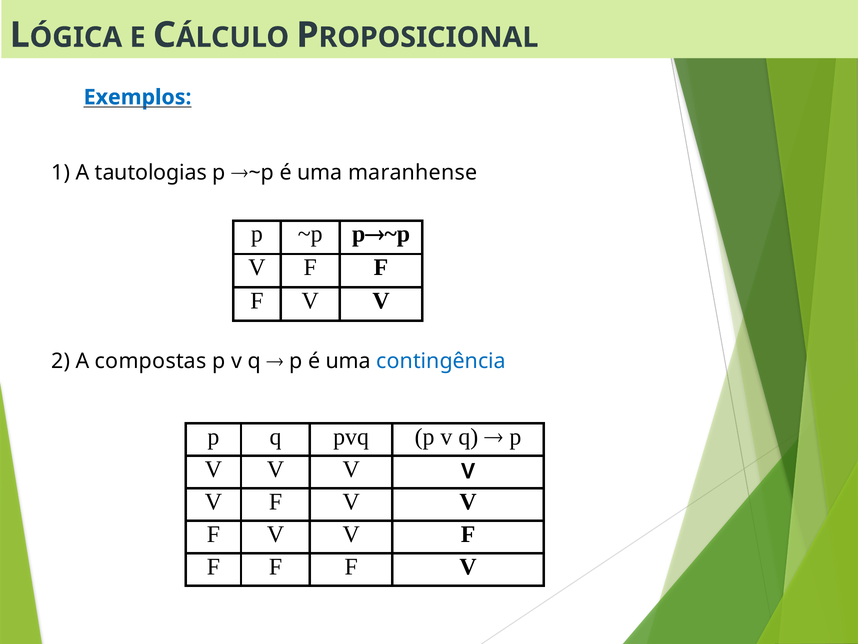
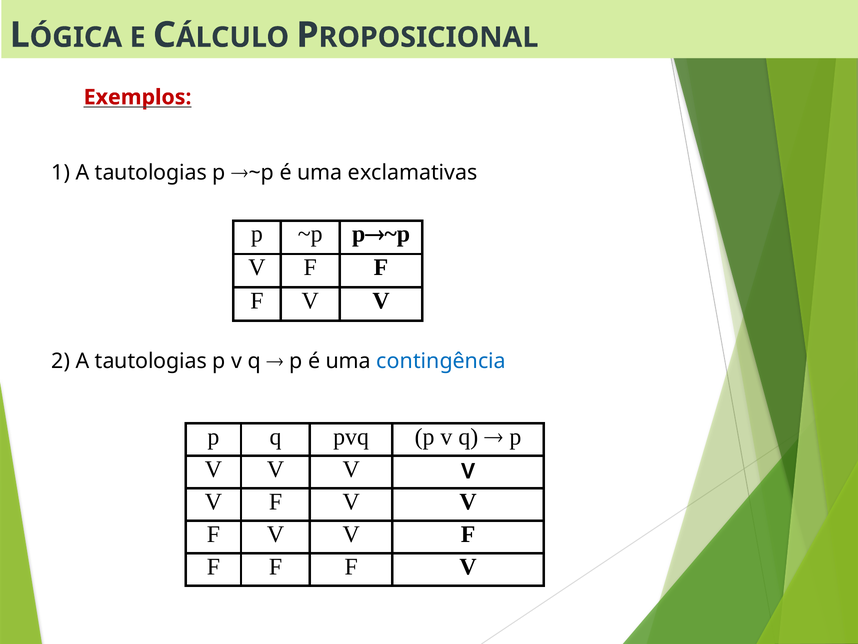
Exemplos colour: blue -> red
maranhense: maranhense -> exclamativas
2 A compostas: compostas -> tautologias
